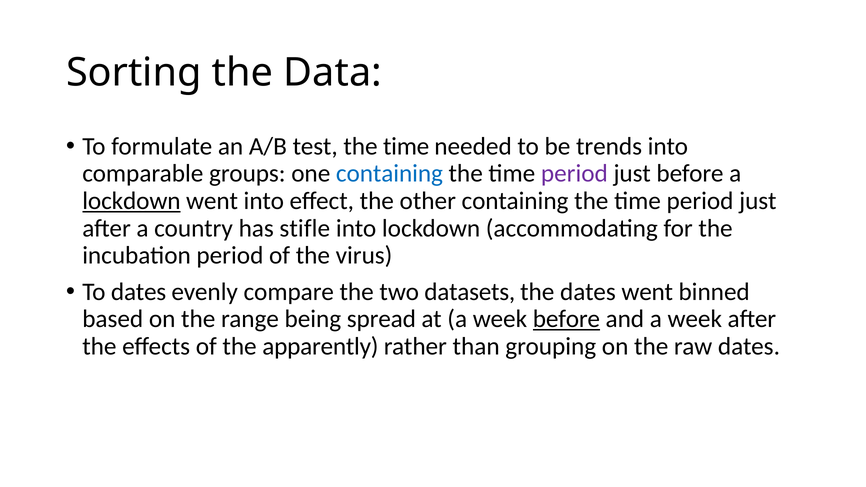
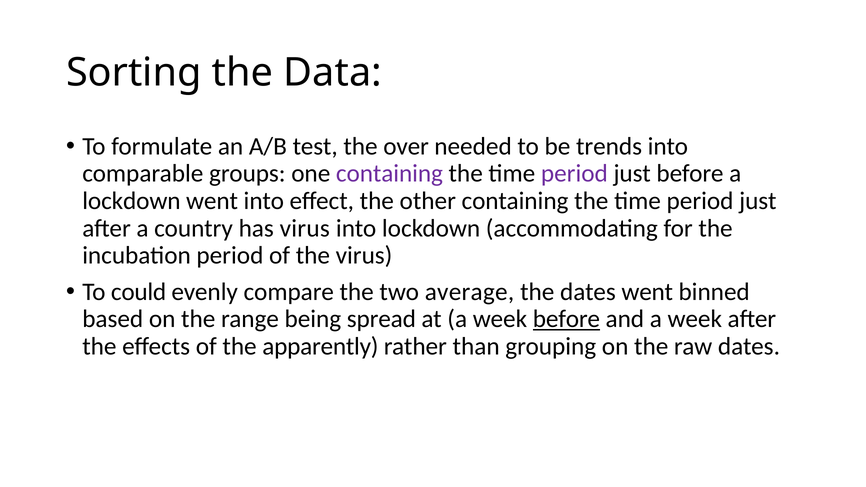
test the time: time -> over
containing at (389, 174) colour: blue -> purple
lockdown at (131, 201) underline: present -> none
has stifle: stifle -> virus
To dates: dates -> could
datasets: datasets -> average
